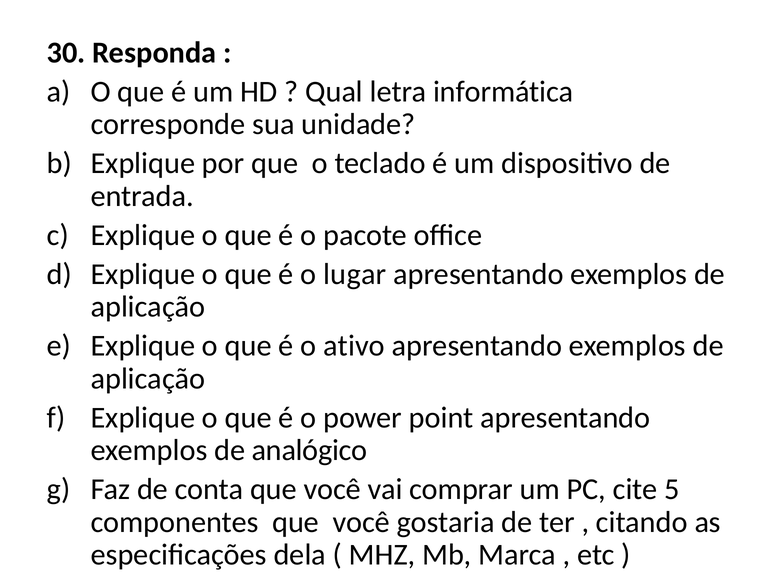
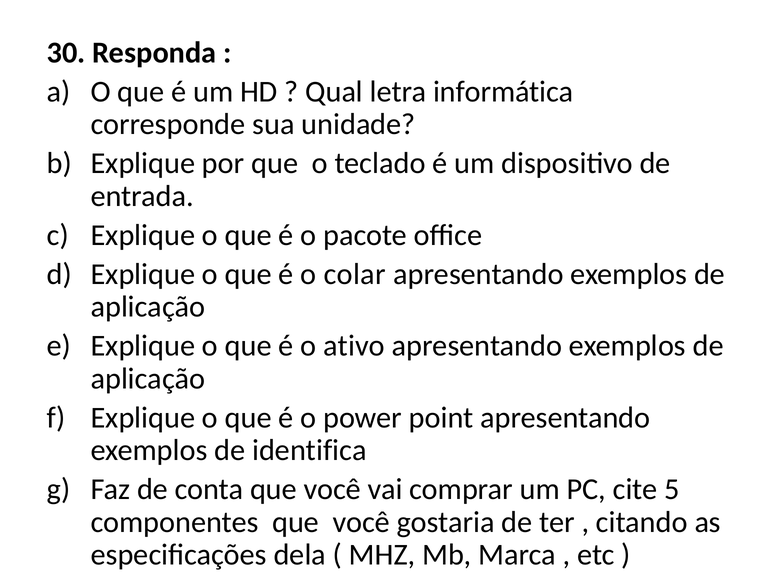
lugar: lugar -> colar
analógico: analógico -> identifica
